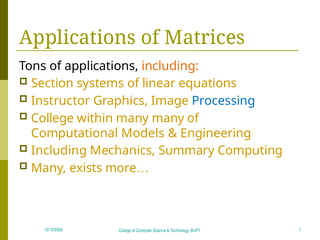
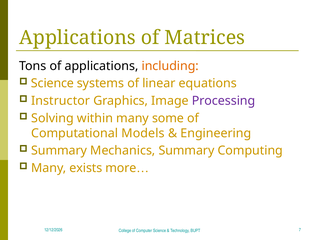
Section at (52, 83): Section -> Science
Processing colour: blue -> purple
College at (53, 118): College -> Solving
many many: many -> some
Including at (59, 151): Including -> Summary
